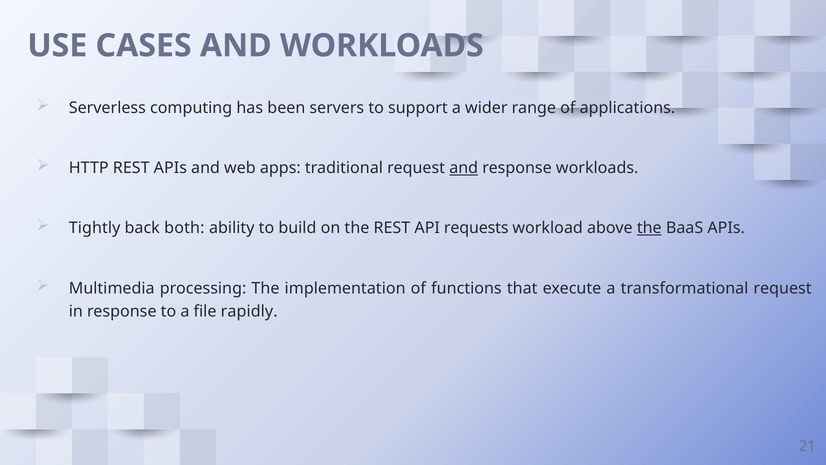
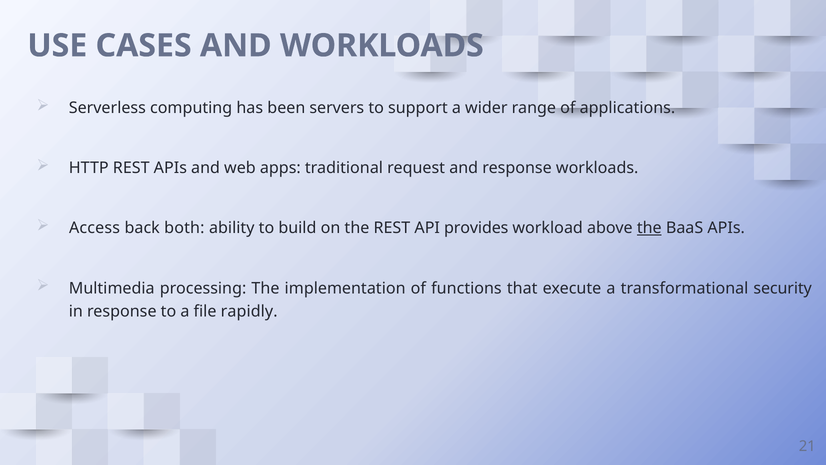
and at (464, 168) underline: present -> none
Tightly: Tightly -> Access
requests: requests -> provides
transformational request: request -> security
